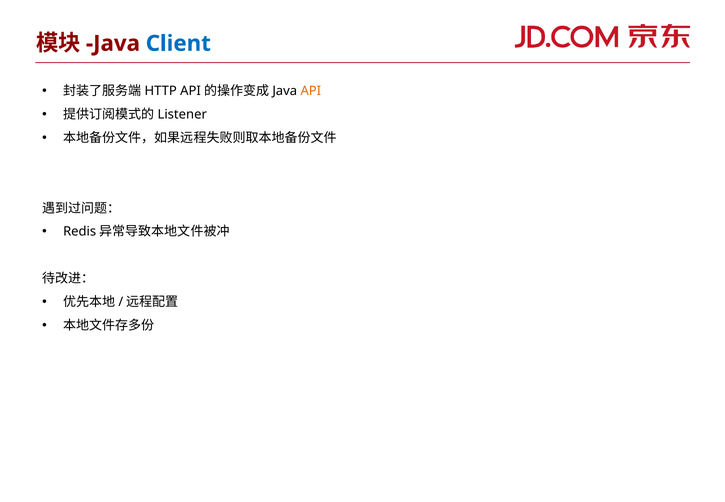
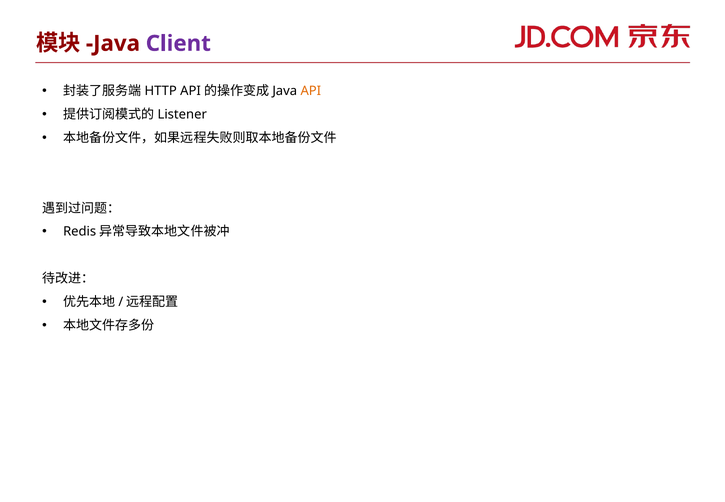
Client colour: blue -> purple
